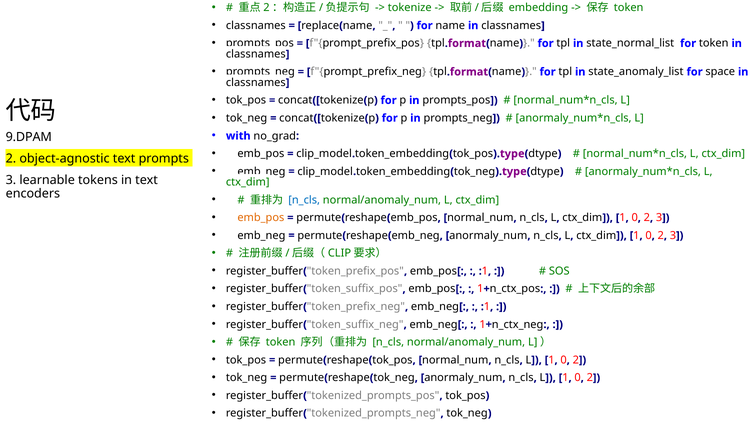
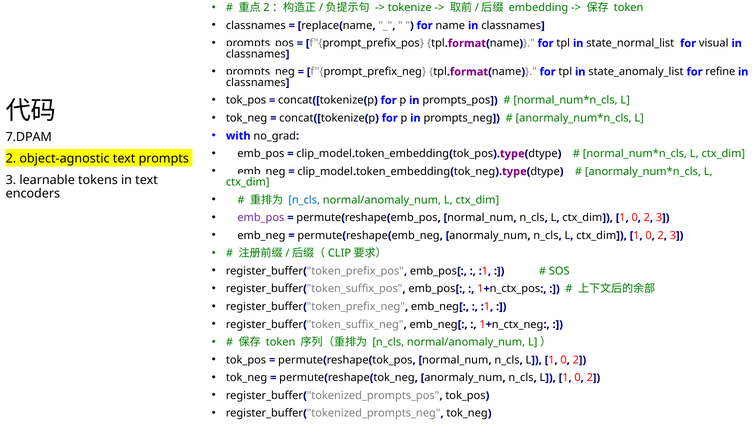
for token: token -> visual
space: space -> refine
9.DPAM: 9.DPAM -> 7.DPAM
emb_pos at (261, 218) colour: orange -> purple
